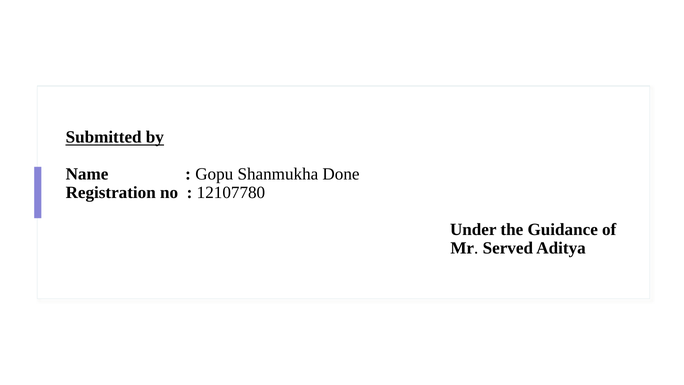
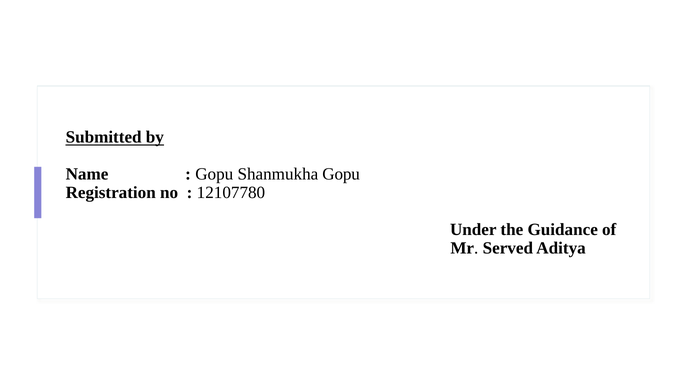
Shanmukha Done: Done -> Gopu
